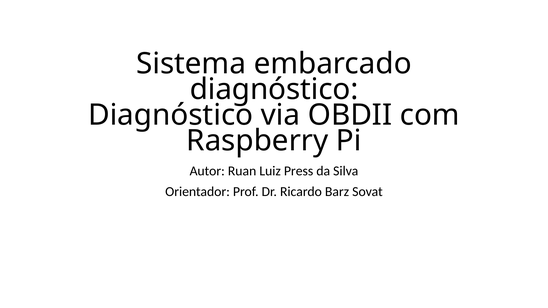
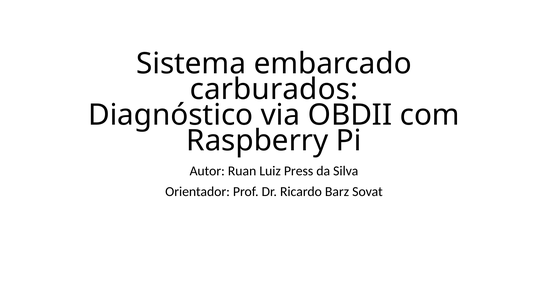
diagnóstico at (274, 89): diagnóstico -> carburados
